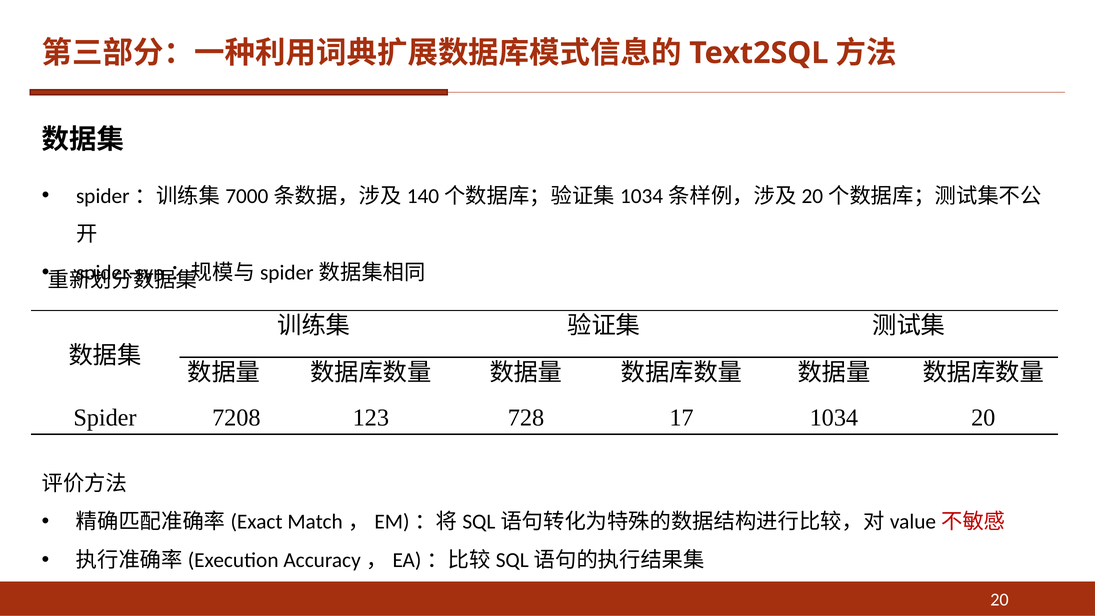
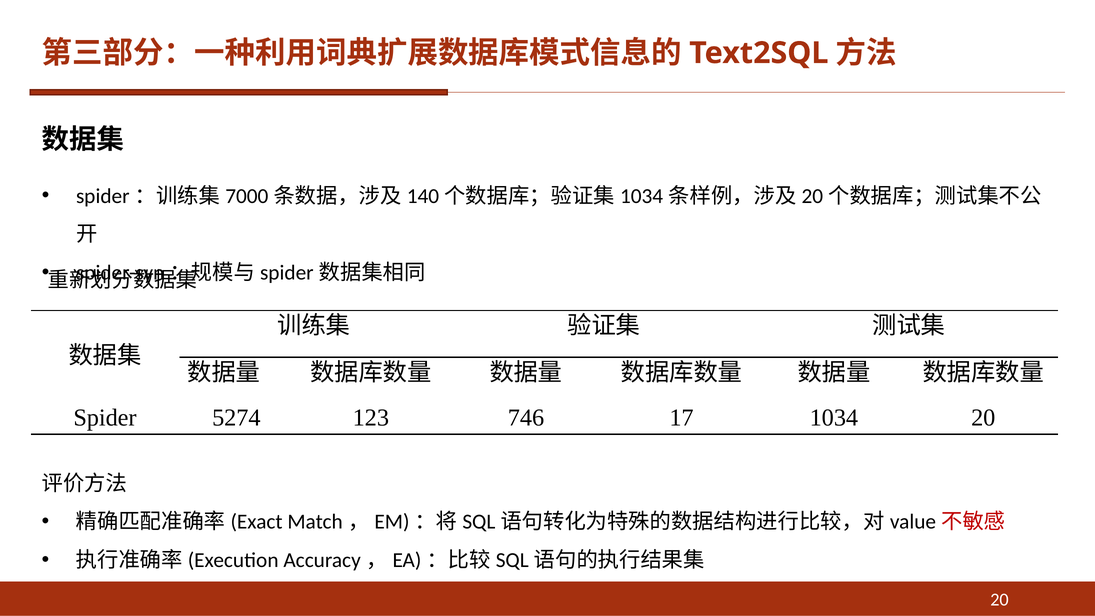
7208: 7208 -> 5274
728: 728 -> 746
